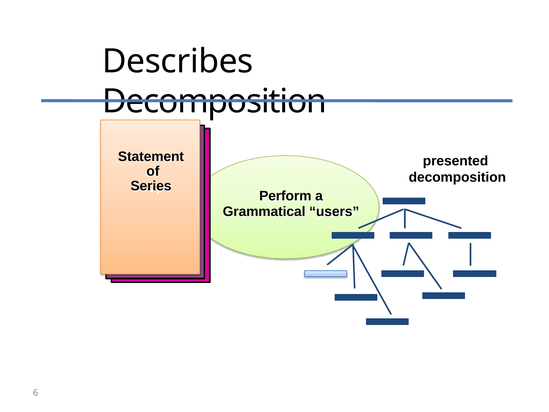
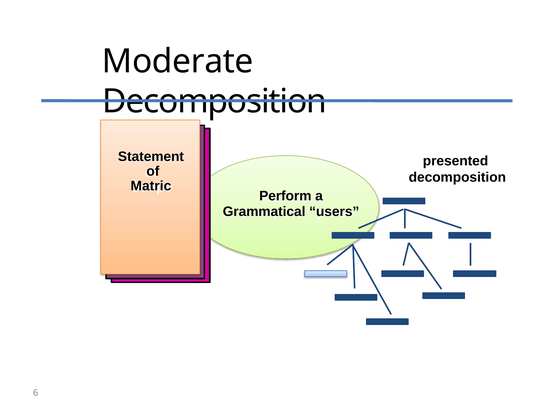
Describes: Describes -> Moderate
Series: Series -> Matric
